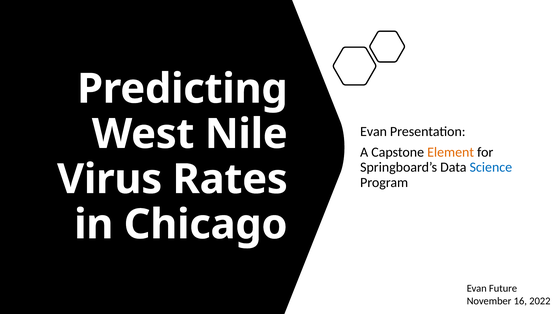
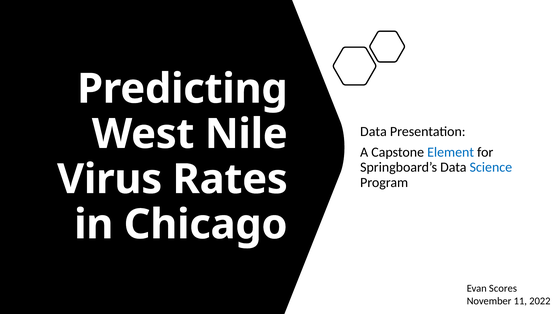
Evan at (374, 131): Evan -> Data
Element colour: orange -> blue
Future: Future -> Scores
16: 16 -> 11
